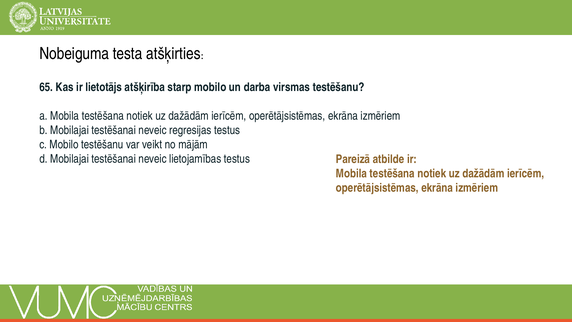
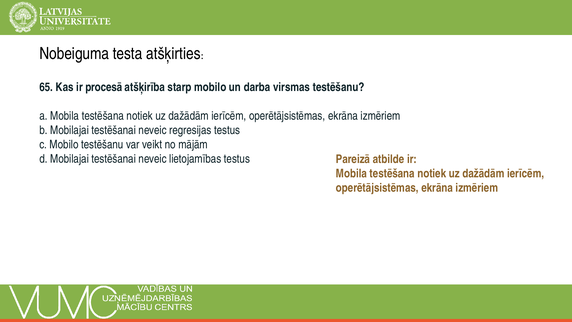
lietotājs: lietotājs -> procesā
